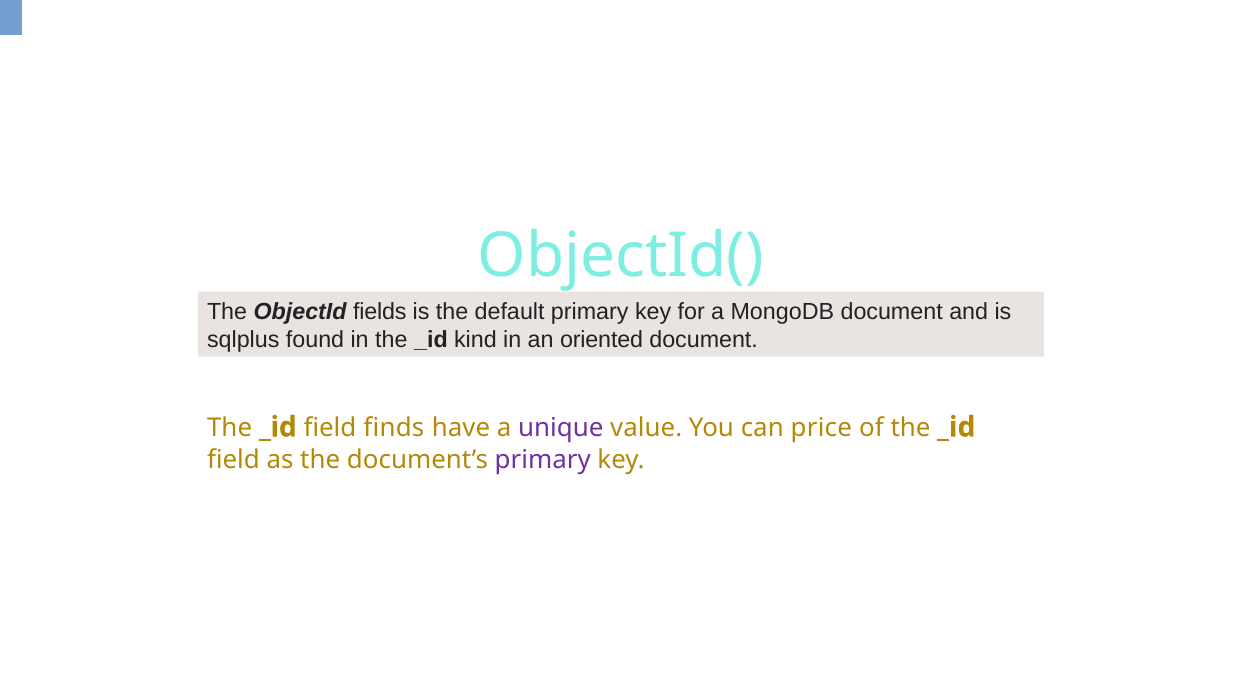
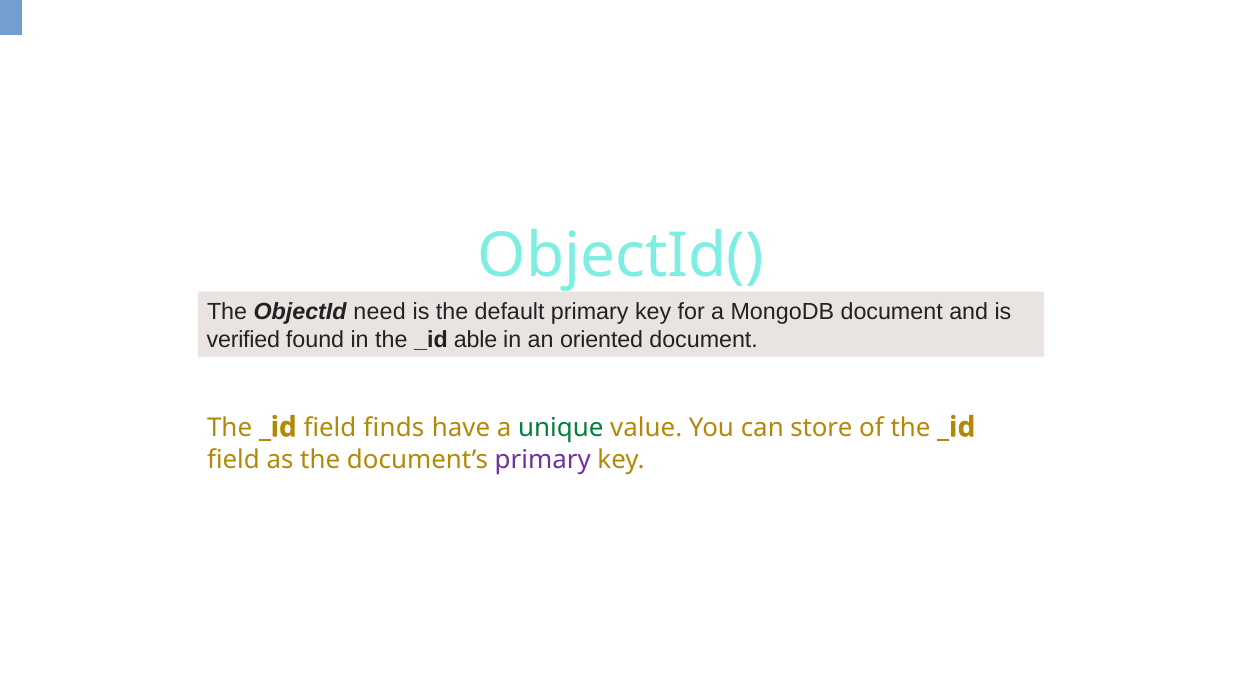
fields: fields -> need
sqlplus: sqlplus -> verified
kind: kind -> able
unique colour: purple -> green
price: price -> store
